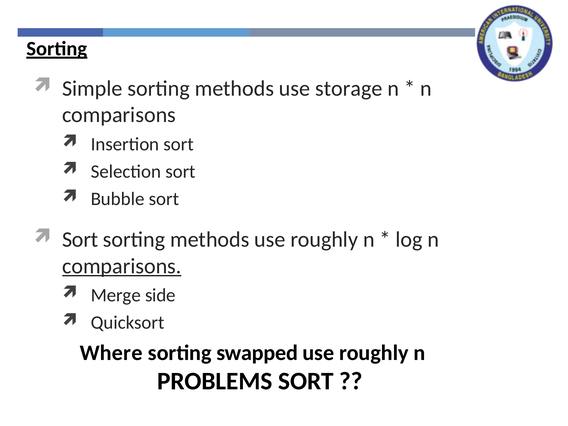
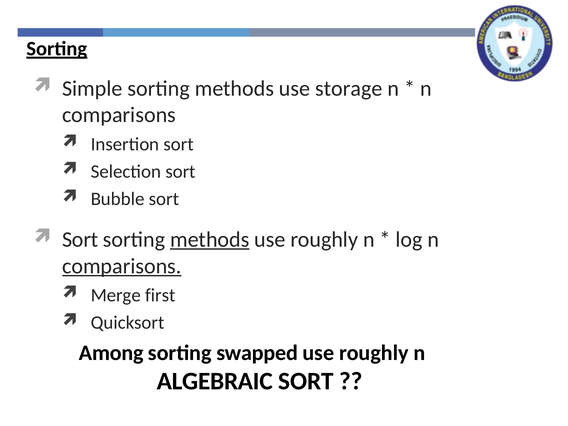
methods at (210, 240) underline: none -> present
side: side -> first
Where: Where -> Among
PROBLEMS: PROBLEMS -> ALGEBRAIC
